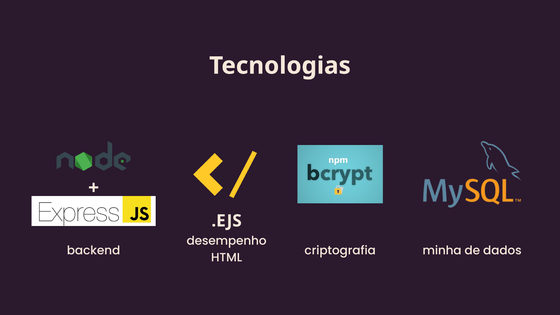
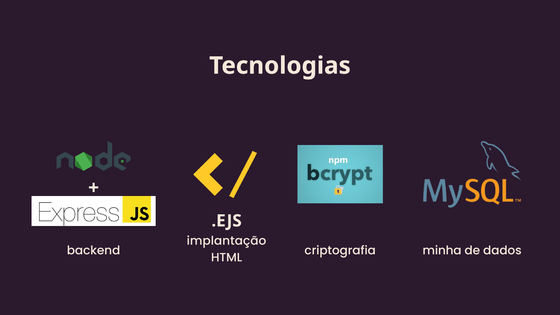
desempenho: desempenho -> implantação
